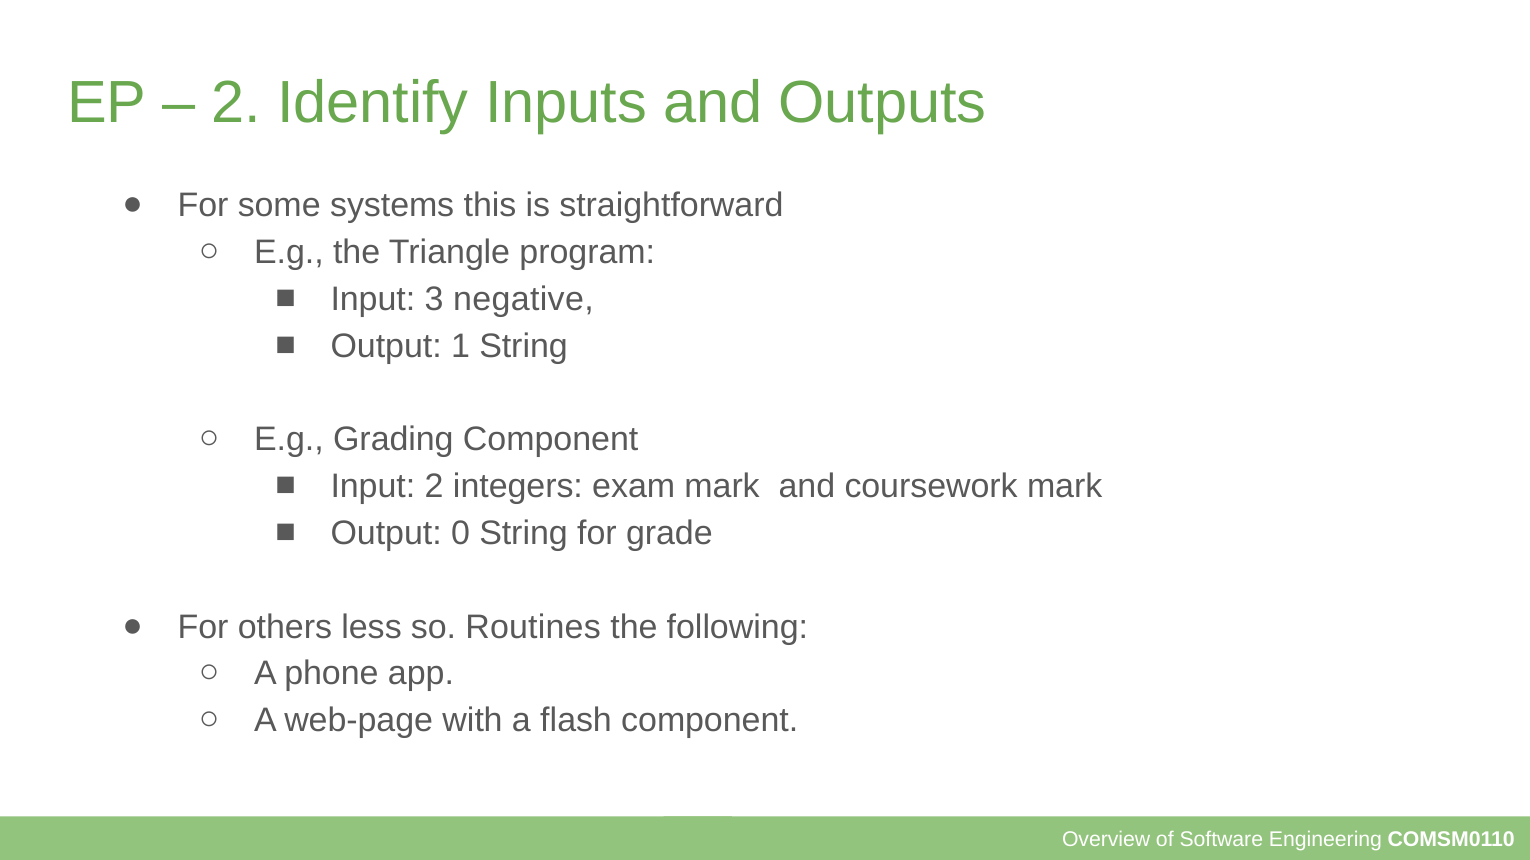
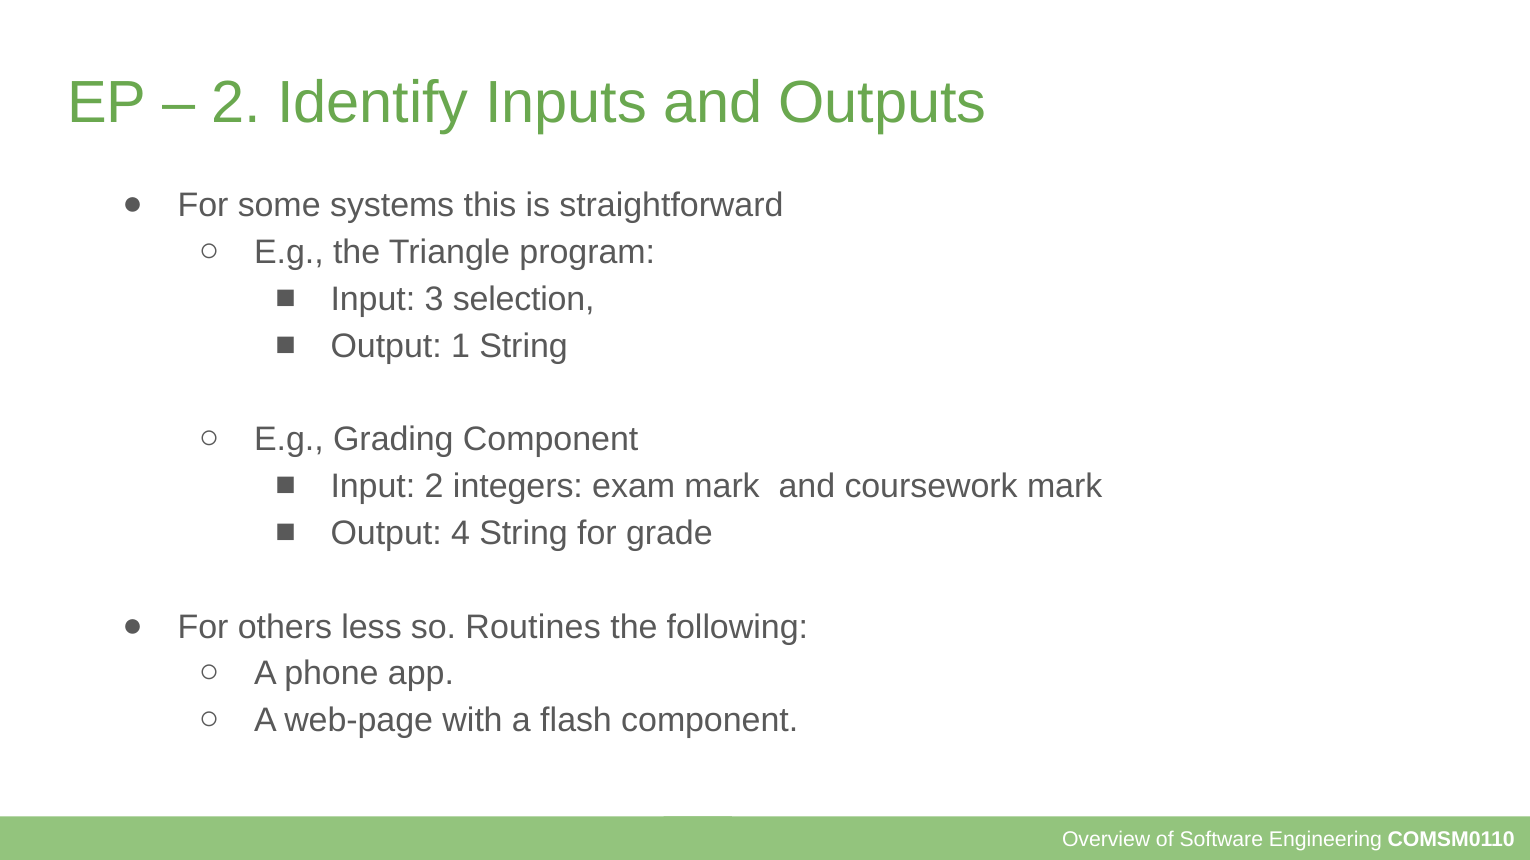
negative: negative -> selection
0: 0 -> 4
